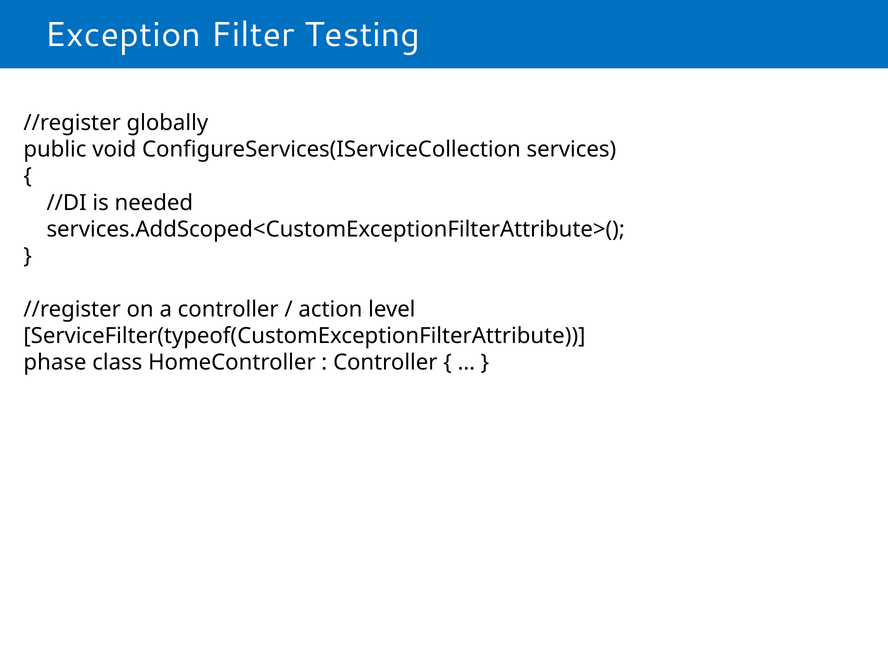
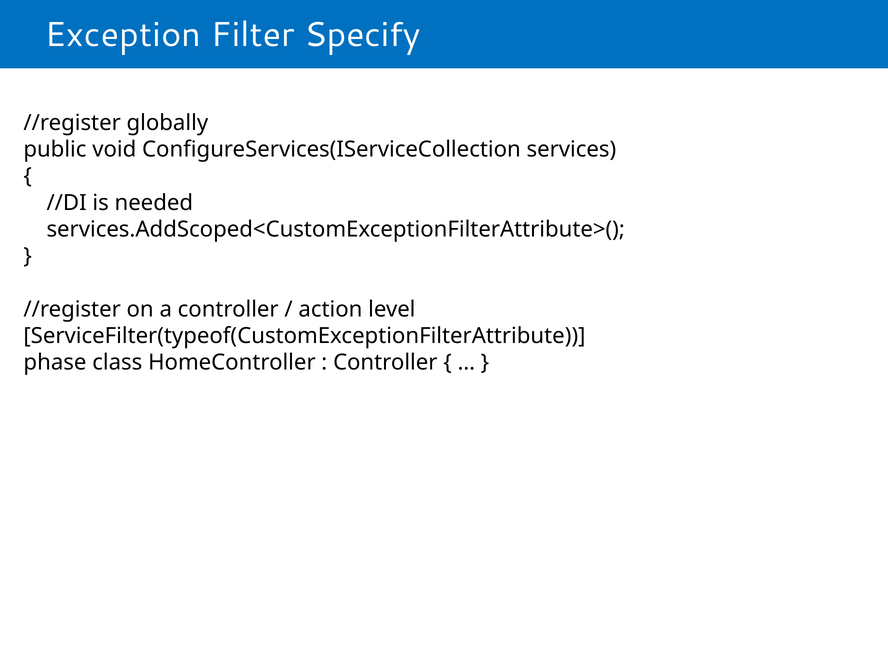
Testing: Testing -> Specify
